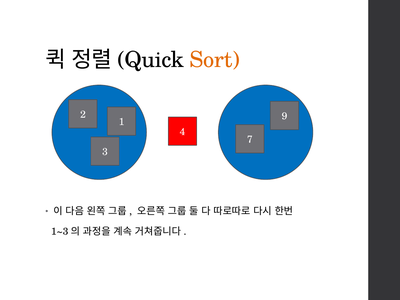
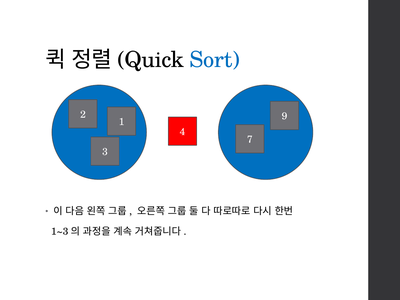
Sort colour: orange -> blue
